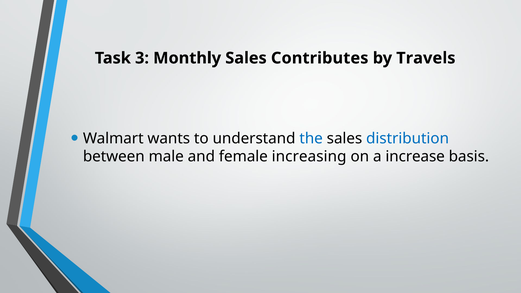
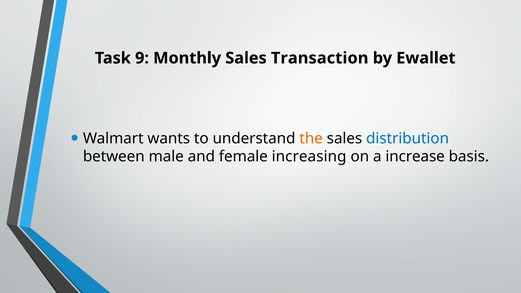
3: 3 -> 9
Contributes: Contributes -> Transaction
Travels: Travels -> Ewallet
the colour: blue -> orange
